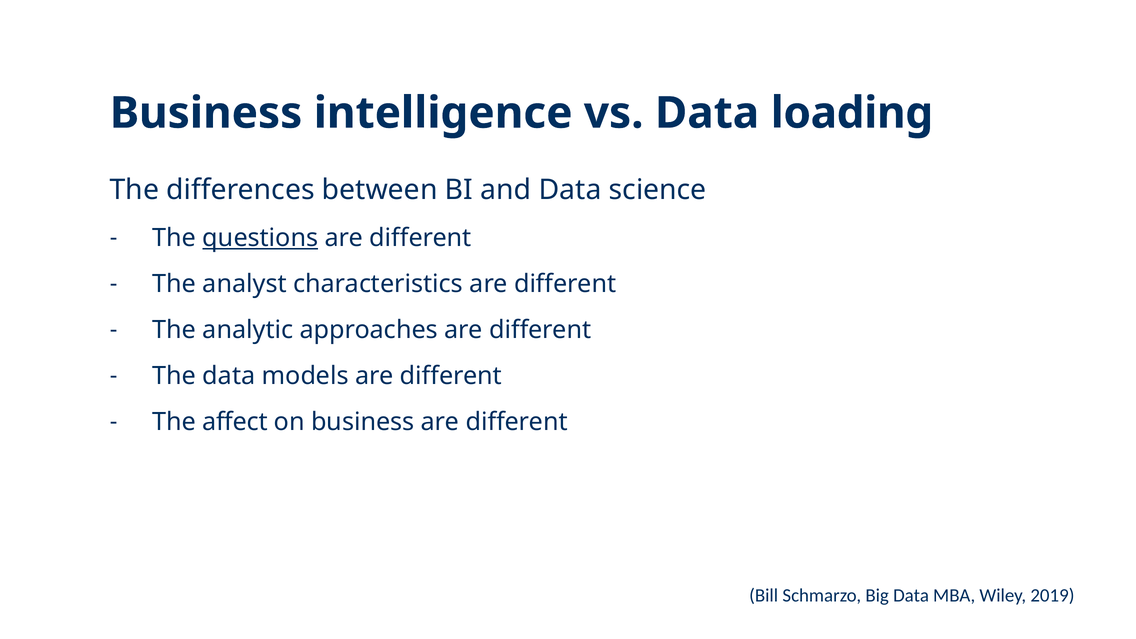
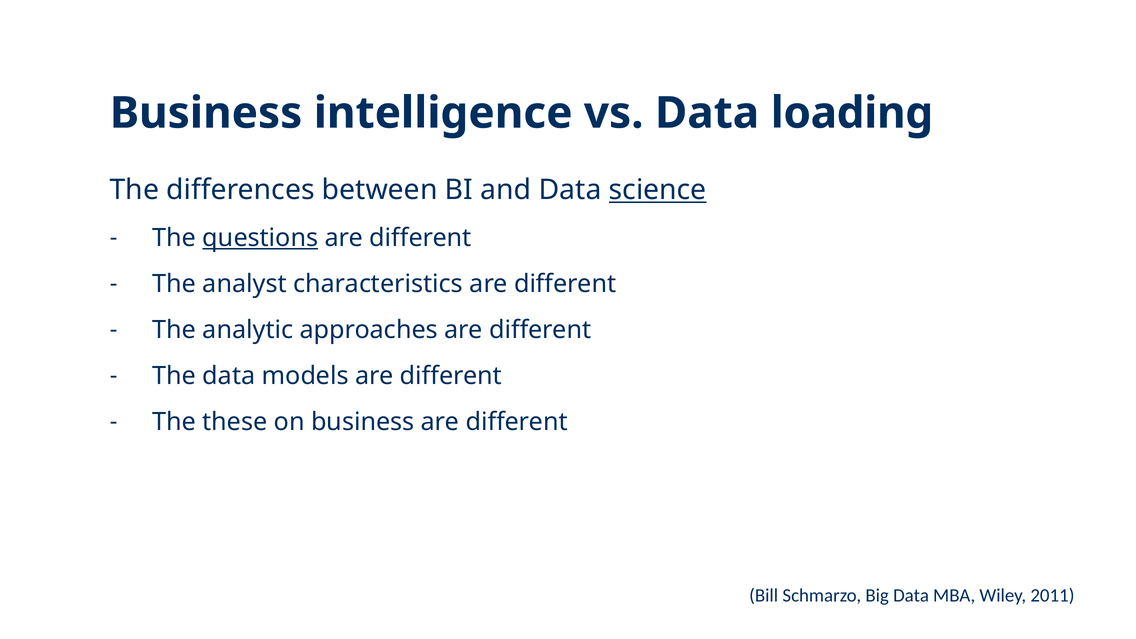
science underline: none -> present
affect: affect -> these
2019: 2019 -> 2011
